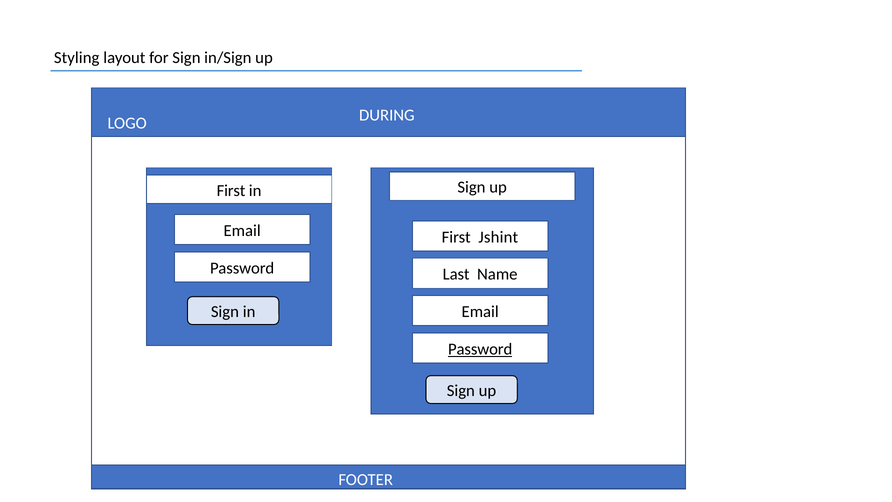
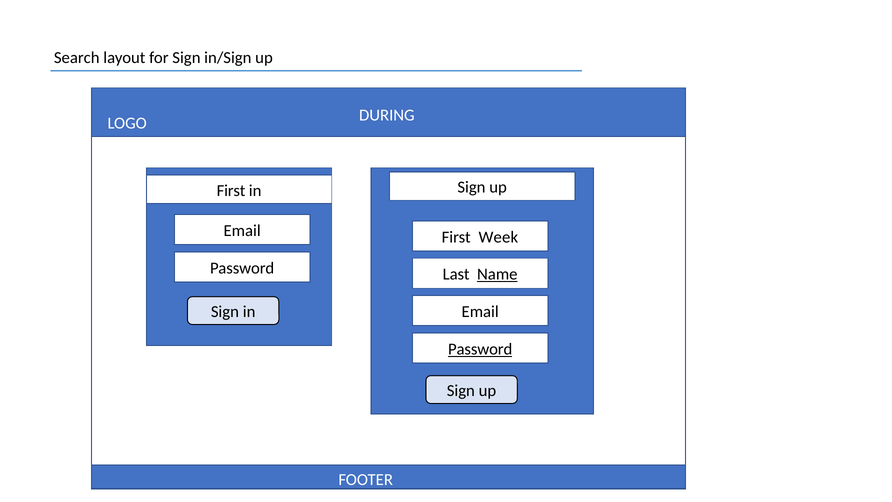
Styling: Styling -> Search
Jshint: Jshint -> Week
Name underline: none -> present
